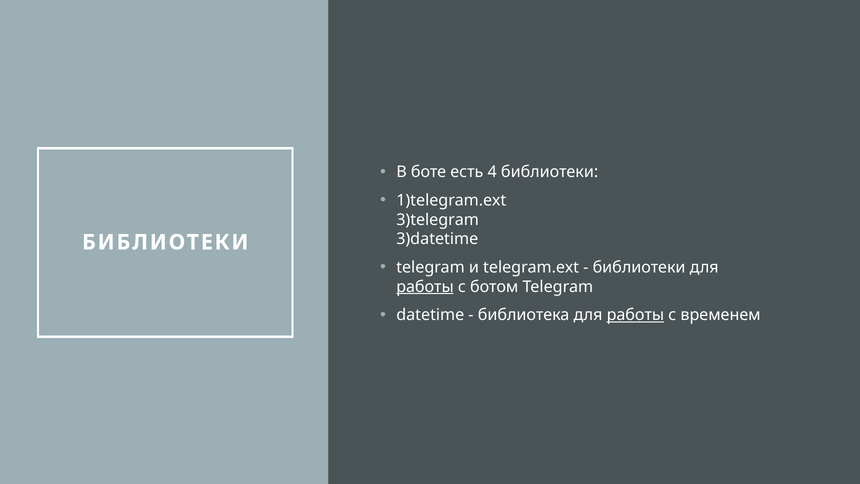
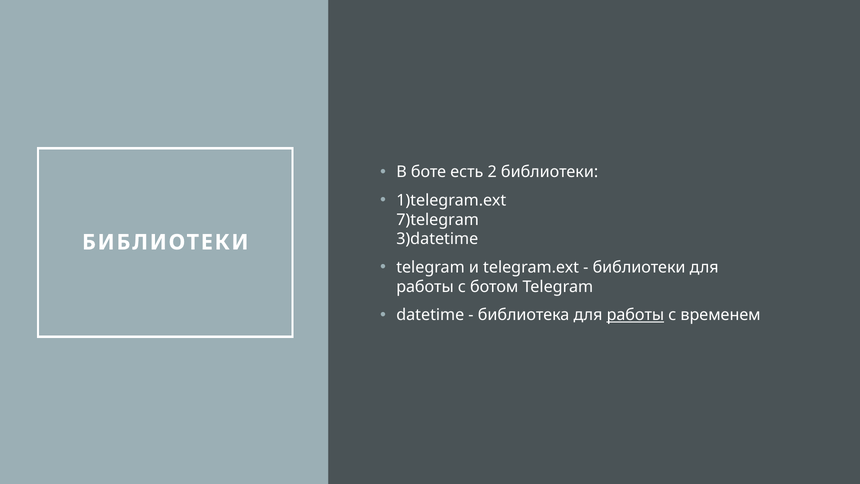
4: 4 -> 2
3)telegram: 3)telegram -> 7)telegram
работы at (425, 287) underline: present -> none
